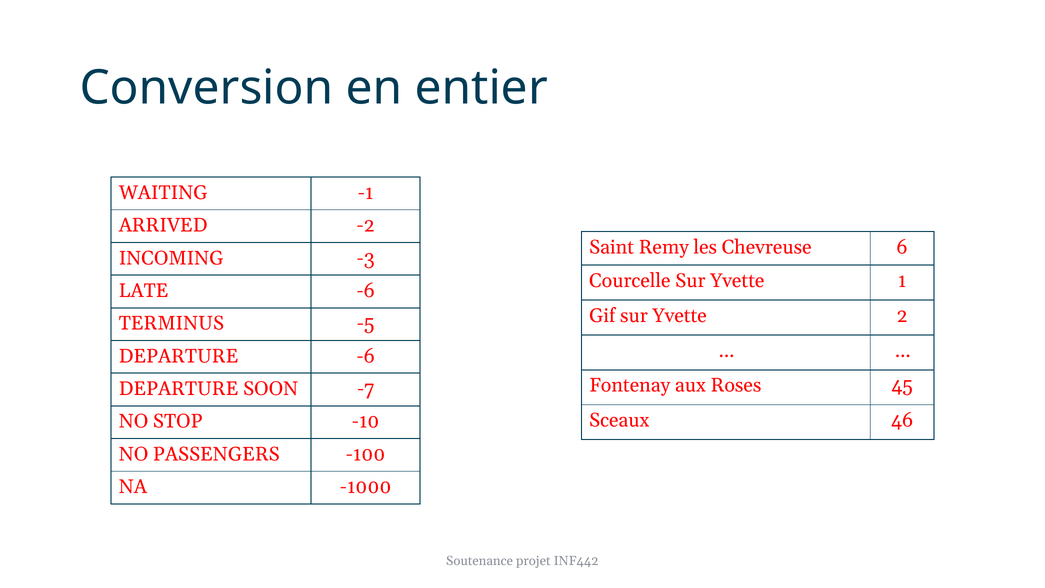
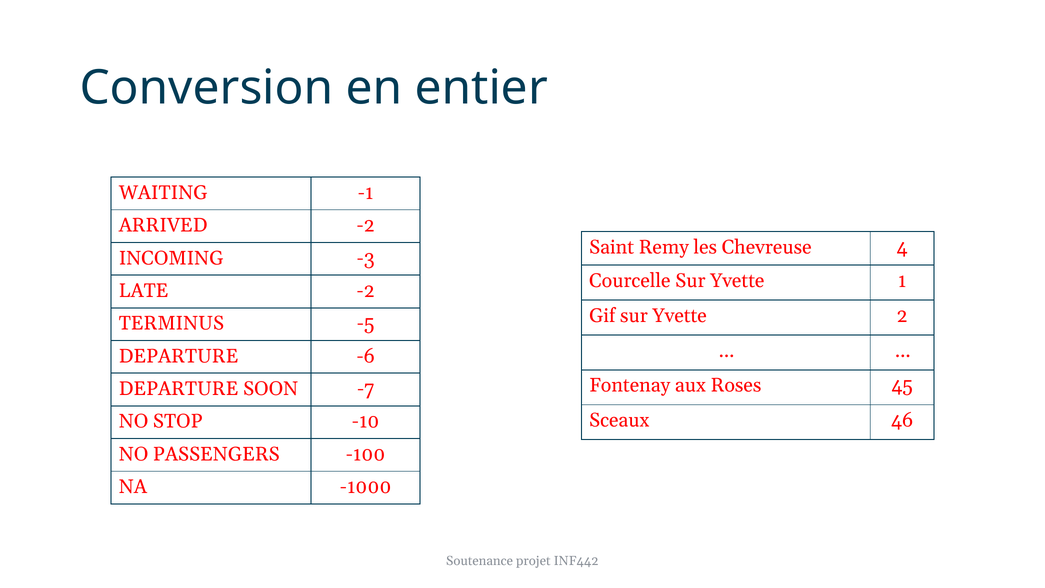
6: 6 -> 4
LATE -6: -6 -> -2
